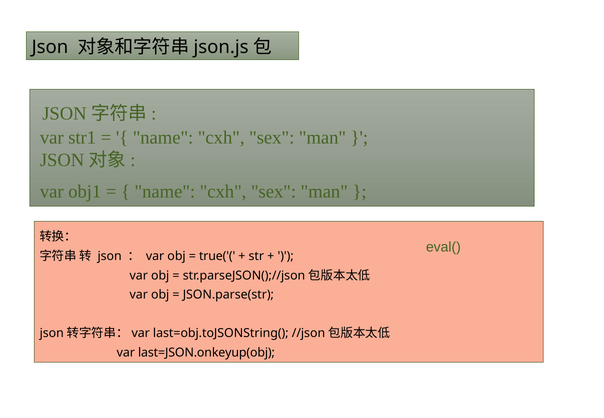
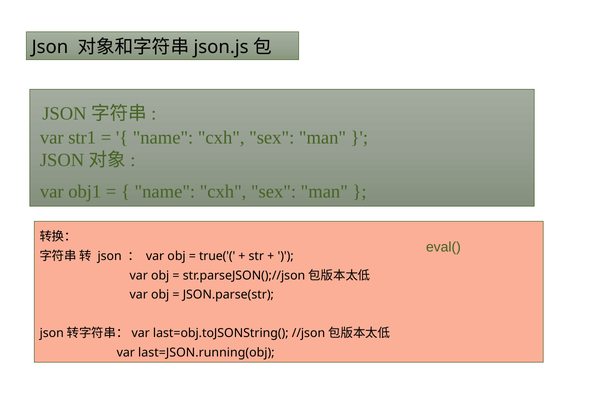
last=JSON.onkeyup(obj: last=JSON.onkeyup(obj -> last=JSON.running(obj
